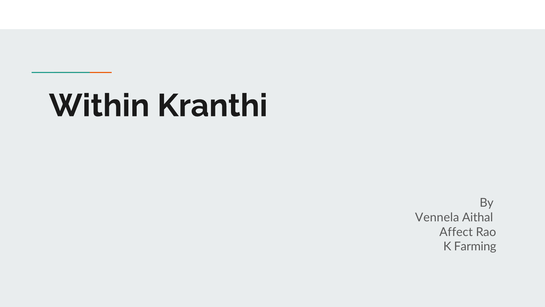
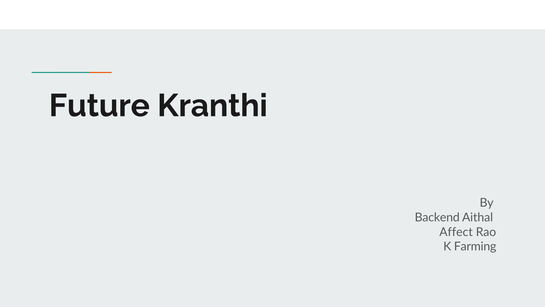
Within: Within -> Future
Vennela: Vennela -> Backend
